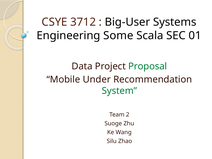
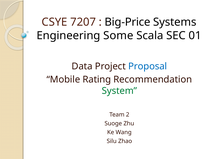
3712: 3712 -> 7207
Big-User: Big-User -> Big-Price
Proposal colour: green -> blue
Under: Under -> Rating
